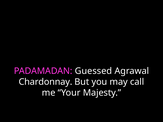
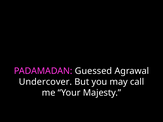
Chardonnay: Chardonnay -> Undercover
